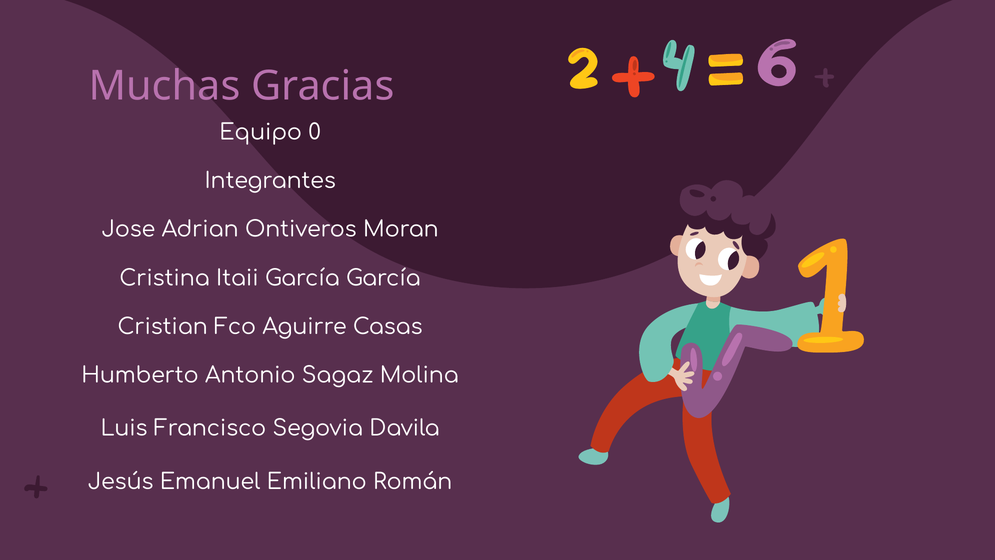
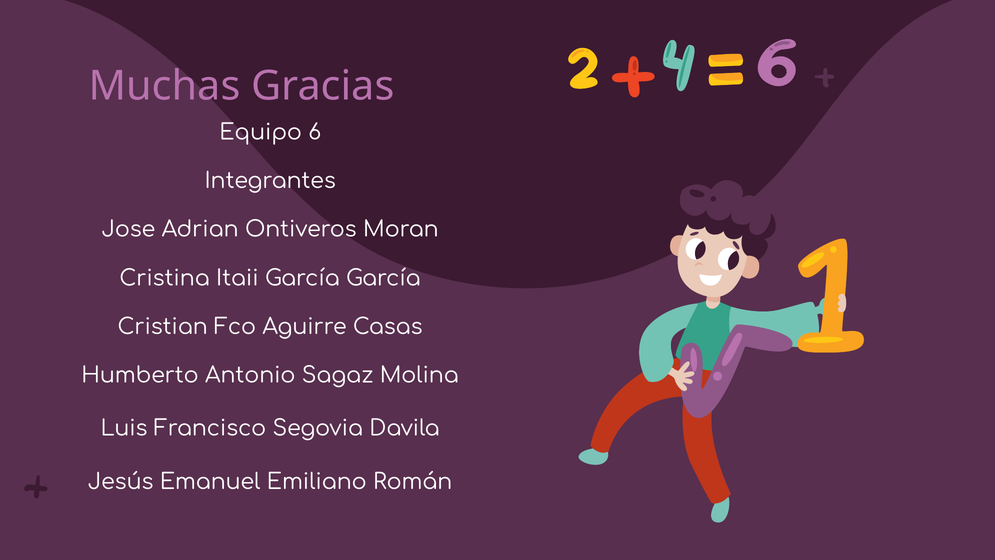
0: 0 -> 6
